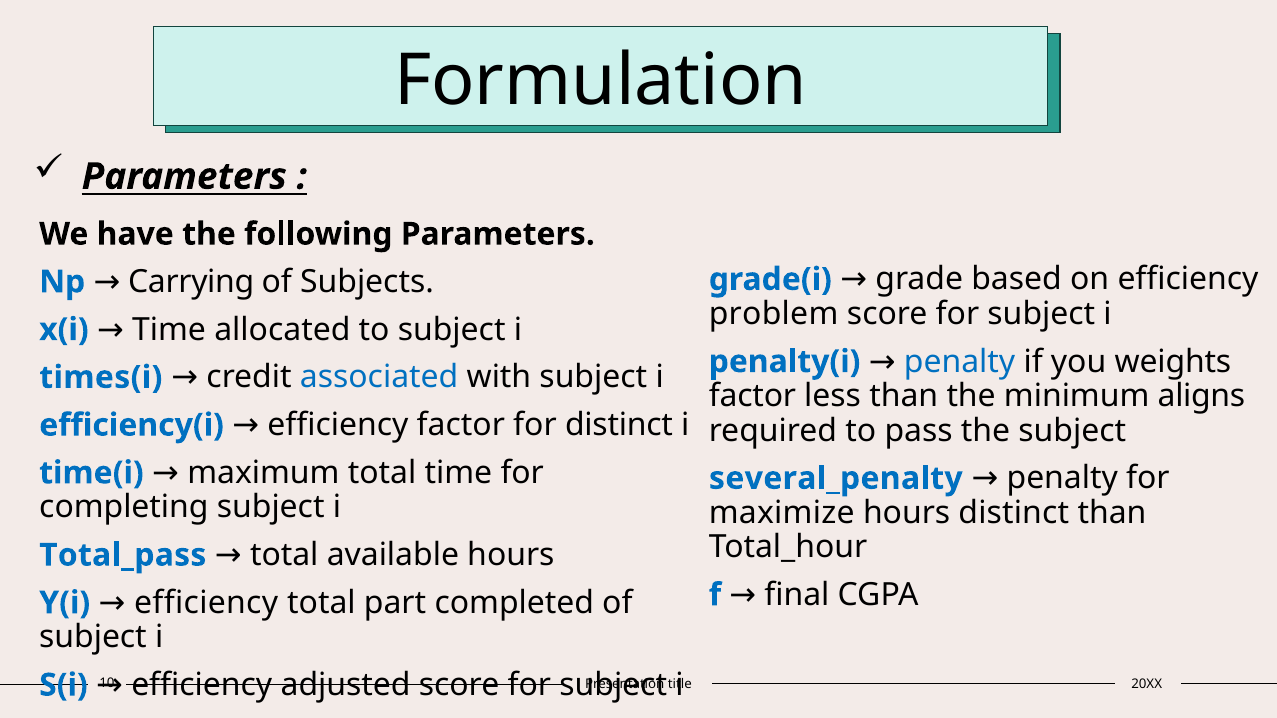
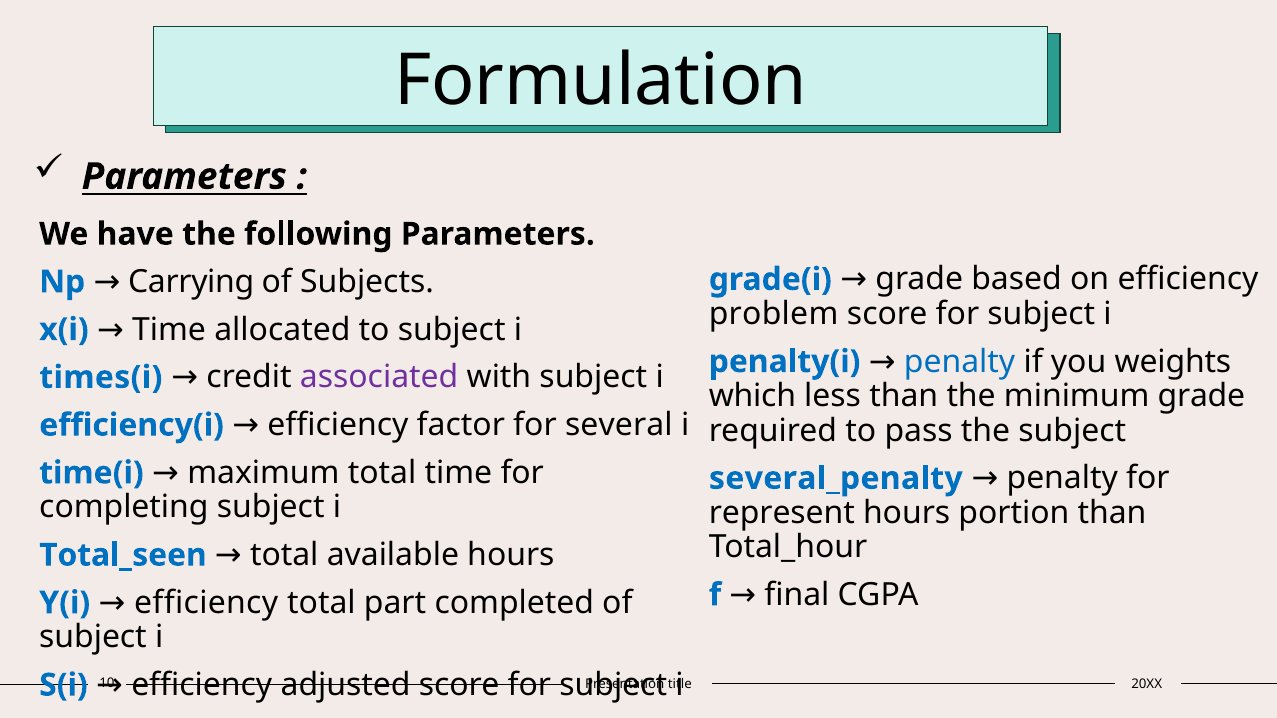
associated colour: blue -> purple
factor at (752, 396): factor -> which
minimum aligns: aligns -> grade
for distinct: distinct -> several
maximize: maximize -> represent
hours distinct: distinct -> portion
Total_pass: Total_pass -> Total_seen
